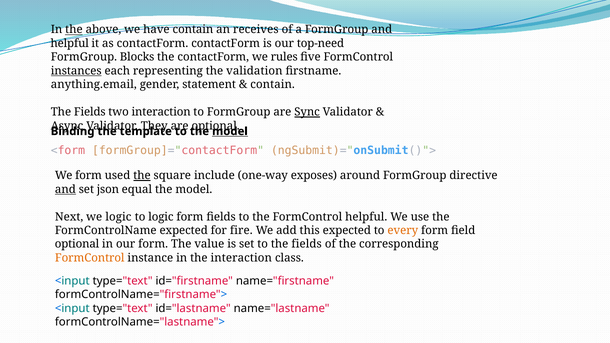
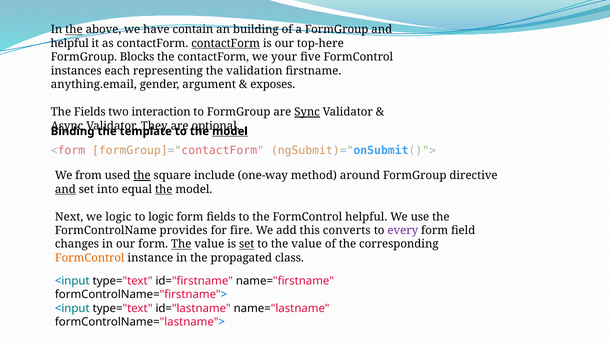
receives: receives -> building
contactForm at (226, 43) underline: none -> present
top-need: top-need -> top-here
rules: rules -> your
instances underline: present -> none
statement: statement -> argument
contain at (273, 85): contain -> exposes
We form: form -> from
exposes: exposes -> method
json: json -> into
the at (164, 189) underline: none -> present
FormControlName expected: expected -> provides
this expected: expected -> converts
every colour: orange -> purple
optional at (77, 244): optional -> changes
The at (181, 244) underline: none -> present
set at (247, 244) underline: none -> present
to the fields: fields -> value
the interaction: interaction -> propagated
